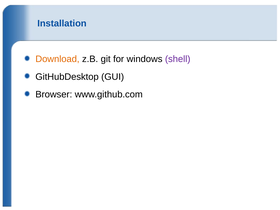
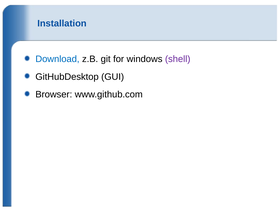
Download colour: orange -> blue
